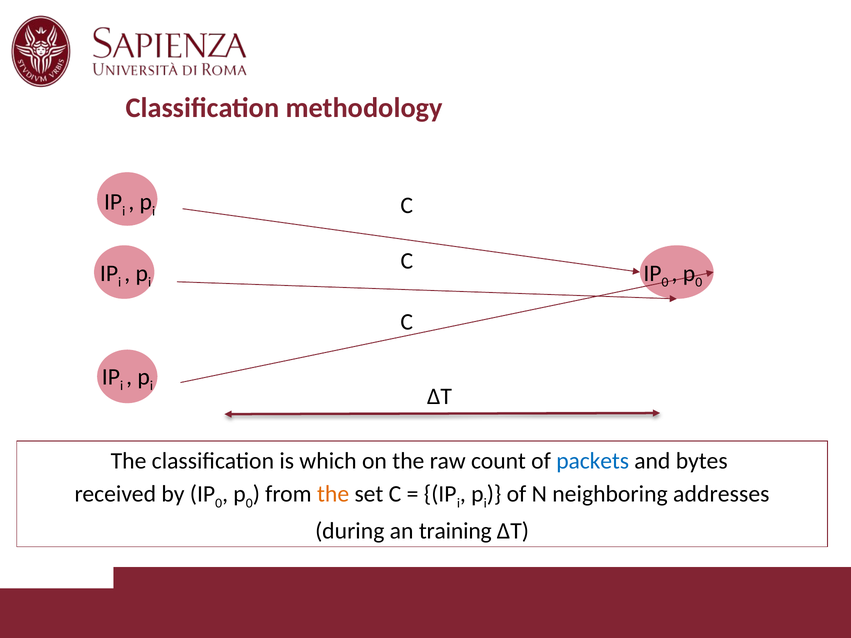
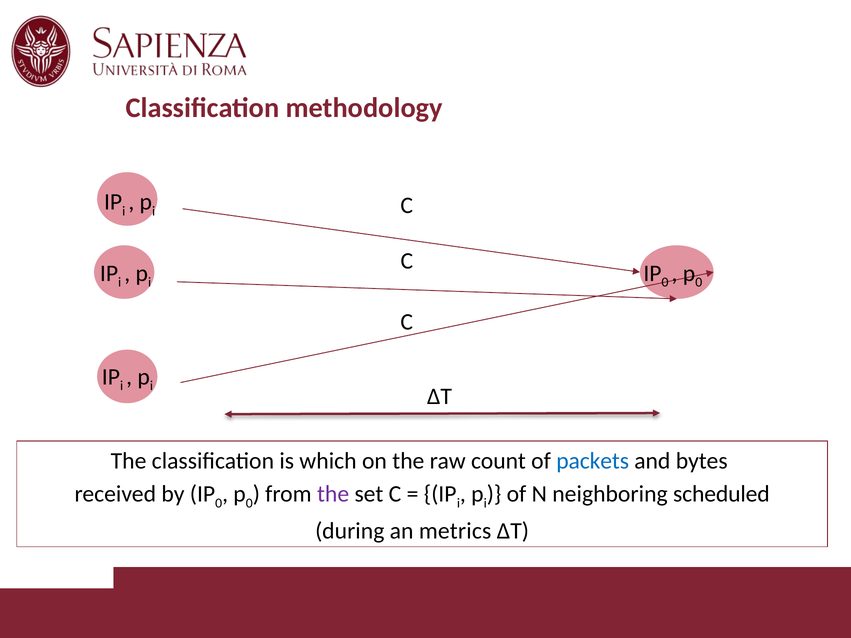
the at (333, 494) colour: orange -> purple
addresses: addresses -> scheduled
training: training -> metrics
